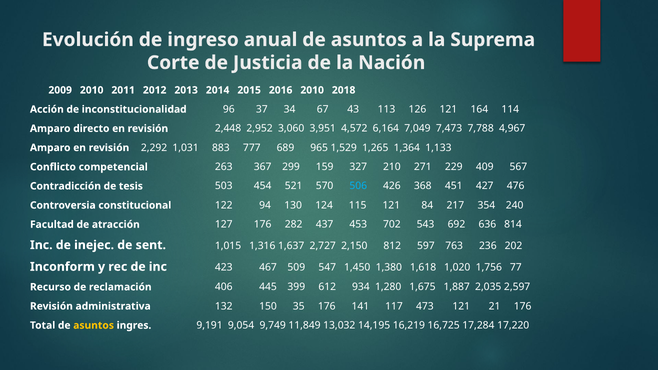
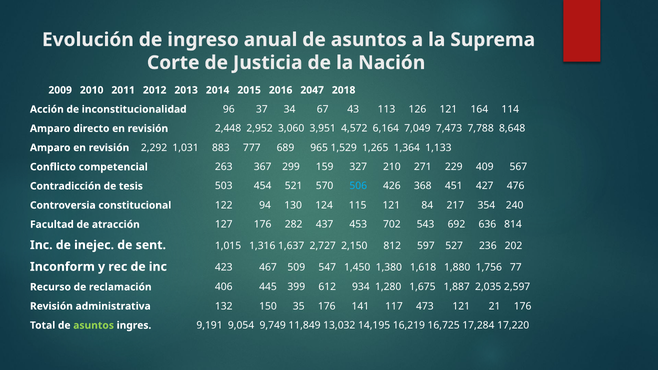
2016 2010: 2010 -> 2047
4,967: 4,967 -> 8,648
763: 763 -> 527
1,020: 1,020 -> 1,880
asuntos at (94, 325) colour: yellow -> light green
